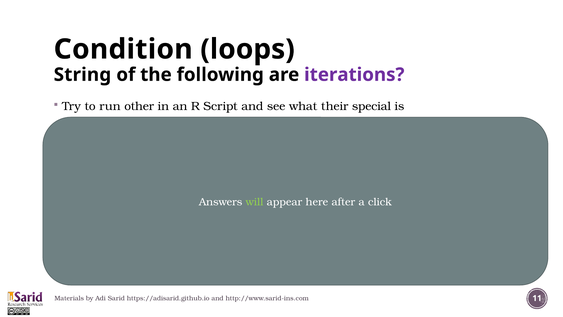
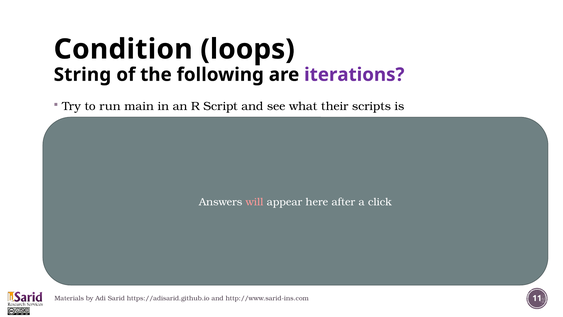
other: other -> main
special: special -> scripts
will colour: light green -> pink
